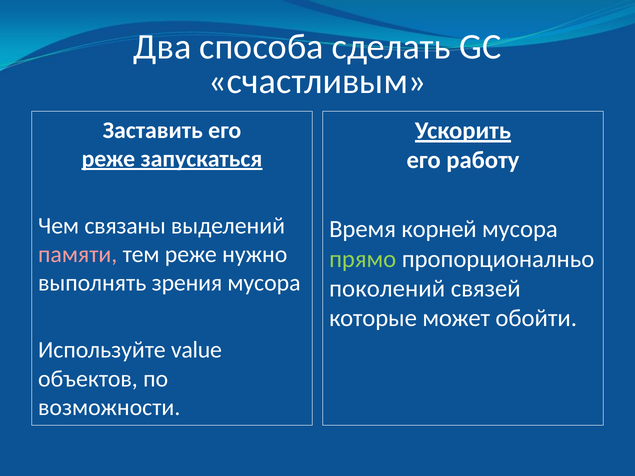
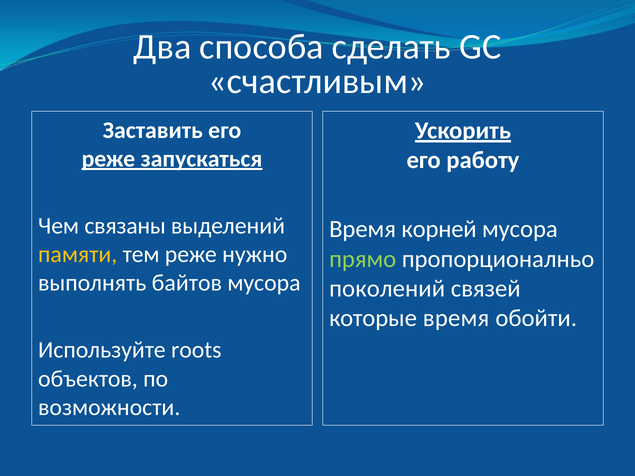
памяти colour: pink -> yellow
зрения: зрения -> байтов
которые может: может -> время
value: value -> roots
